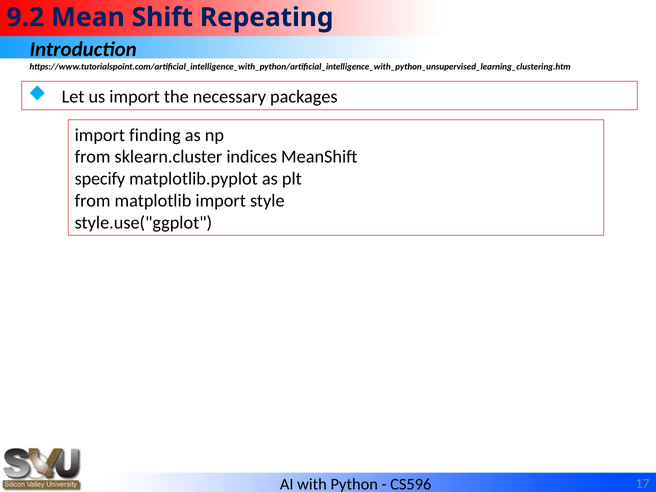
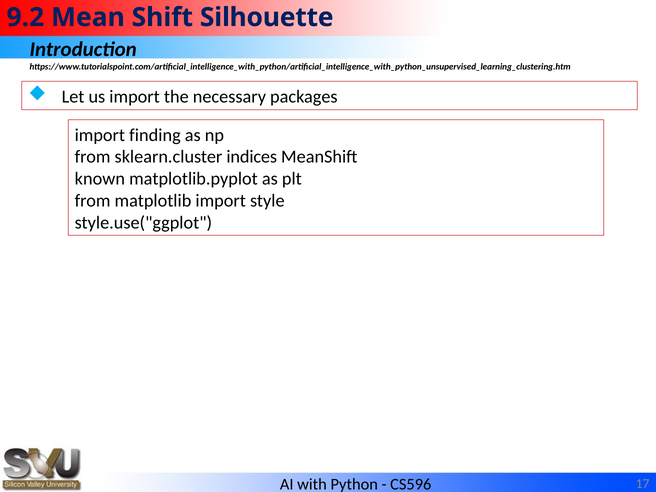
Repeating: Repeating -> Silhouette
specify: specify -> known
